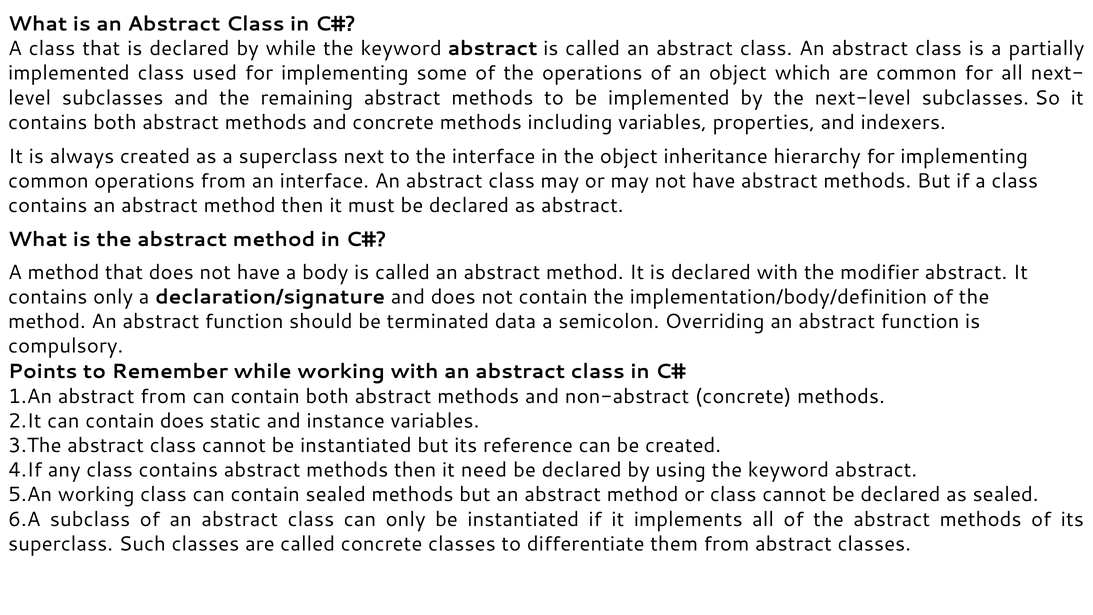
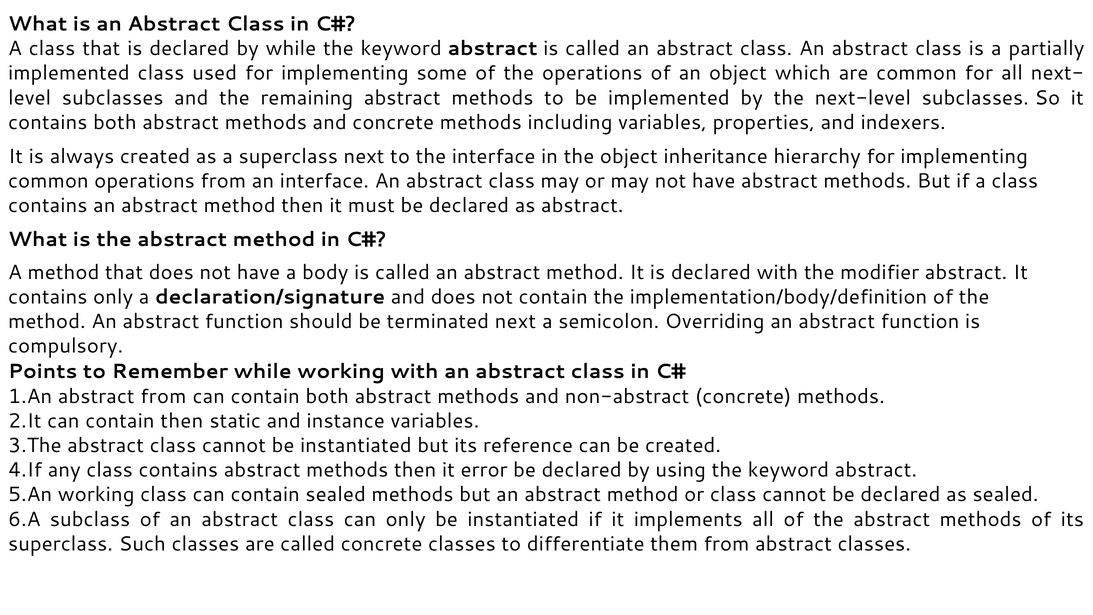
terminated data: data -> next
contain does: does -> then
need: need -> error
